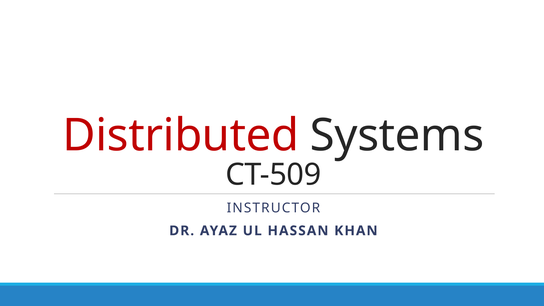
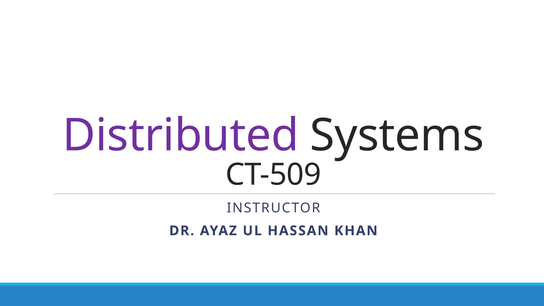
Distributed colour: red -> purple
